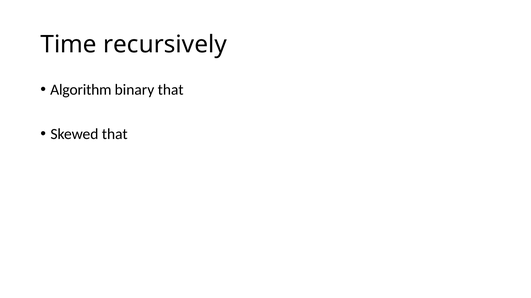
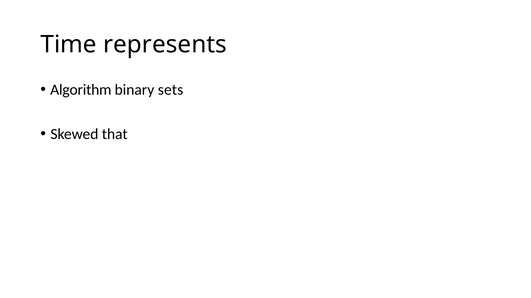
recursively: recursively -> represents
binary that: that -> sets
